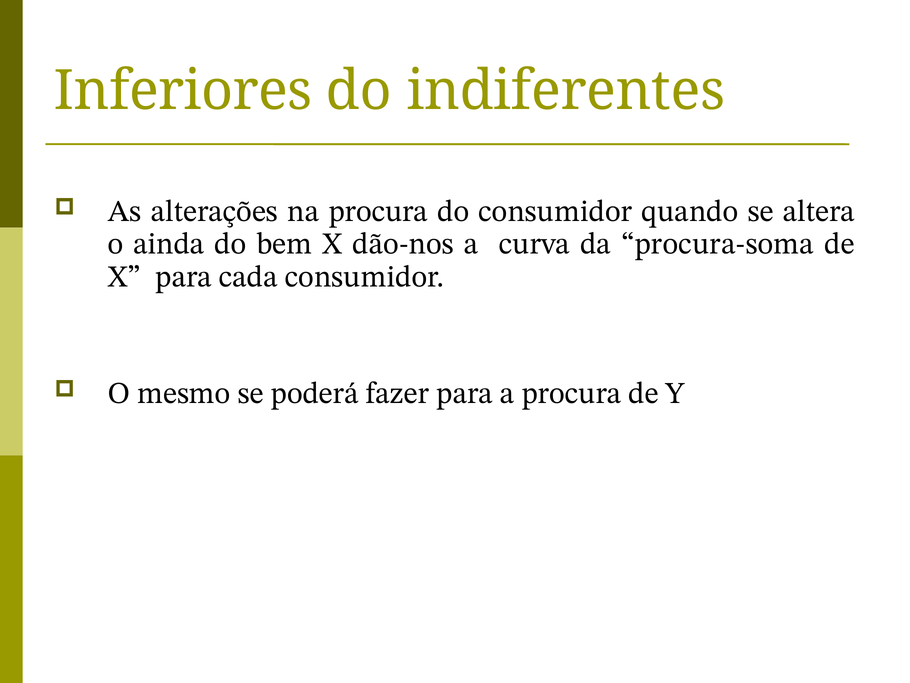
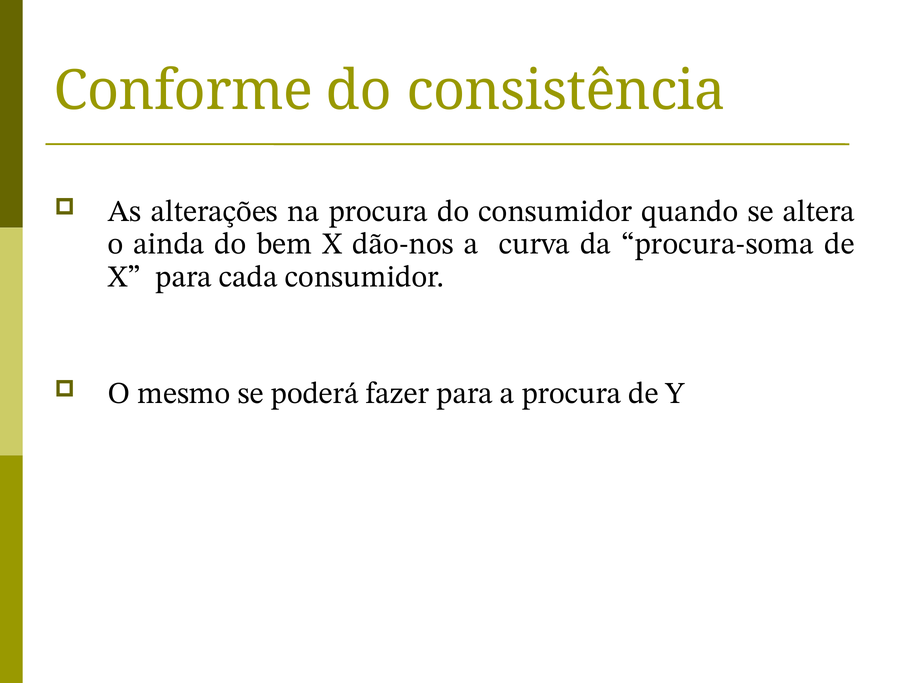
Inferiores: Inferiores -> Conforme
indiferentes: indiferentes -> consistência
